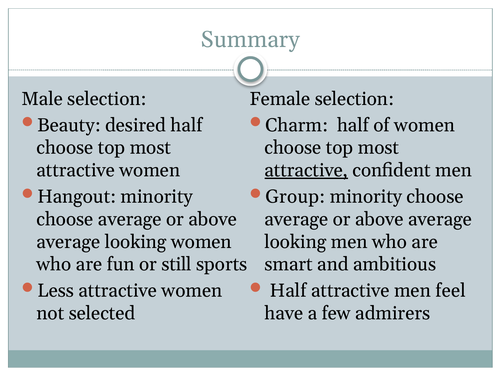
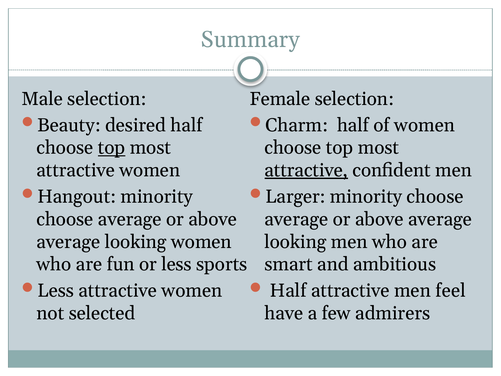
top at (112, 148) underline: none -> present
Group: Group -> Larger
or still: still -> less
